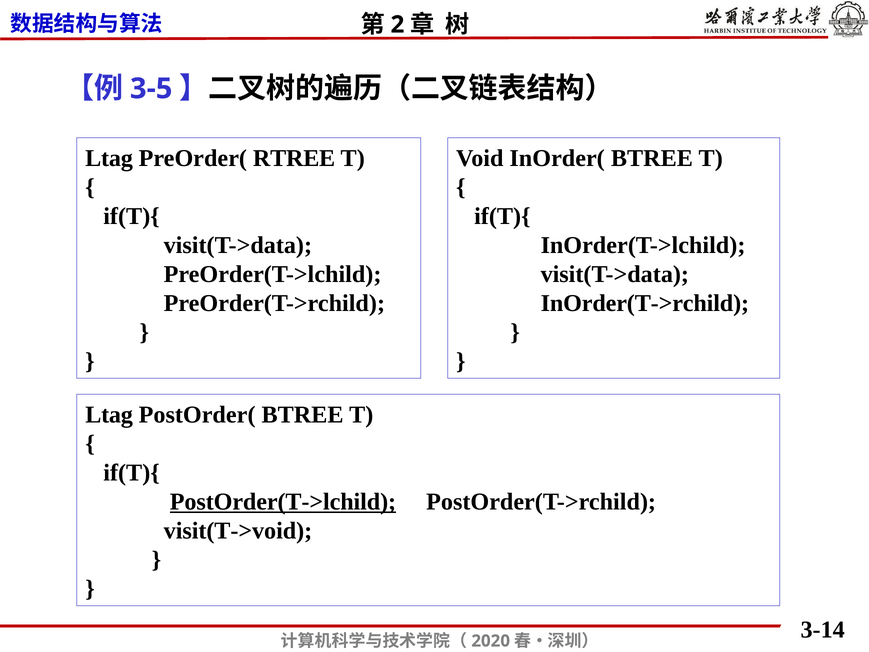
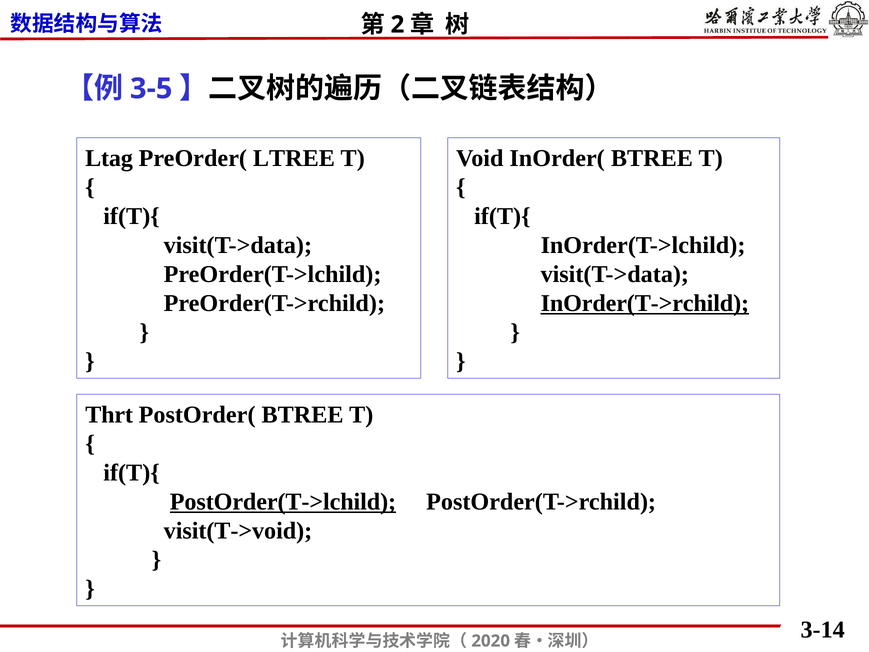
RTREE: RTREE -> LTREE
InOrder(T->rchild underline: none -> present
Ltag at (109, 415): Ltag -> Thrt
